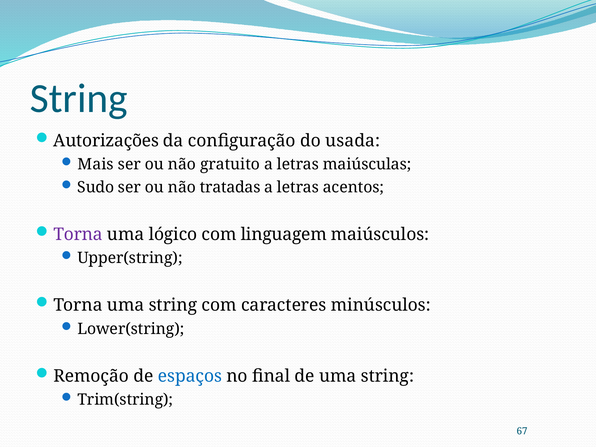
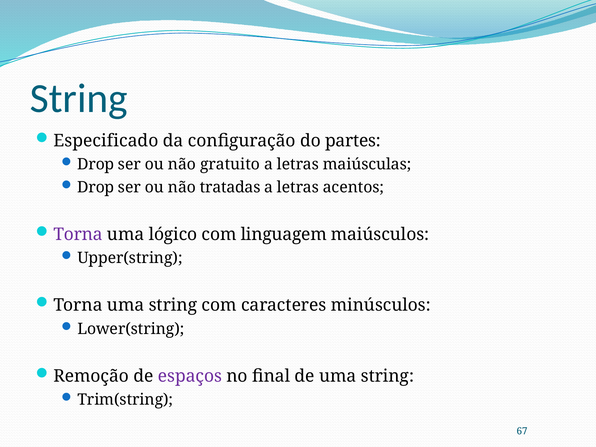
Autorizações: Autorizações -> Especificado
usada: usada -> partes
Mais at (96, 164): Mais -> Drop
Sudo at (96, 187): Sudo -> Drop
espaços colour: blue -> purple
